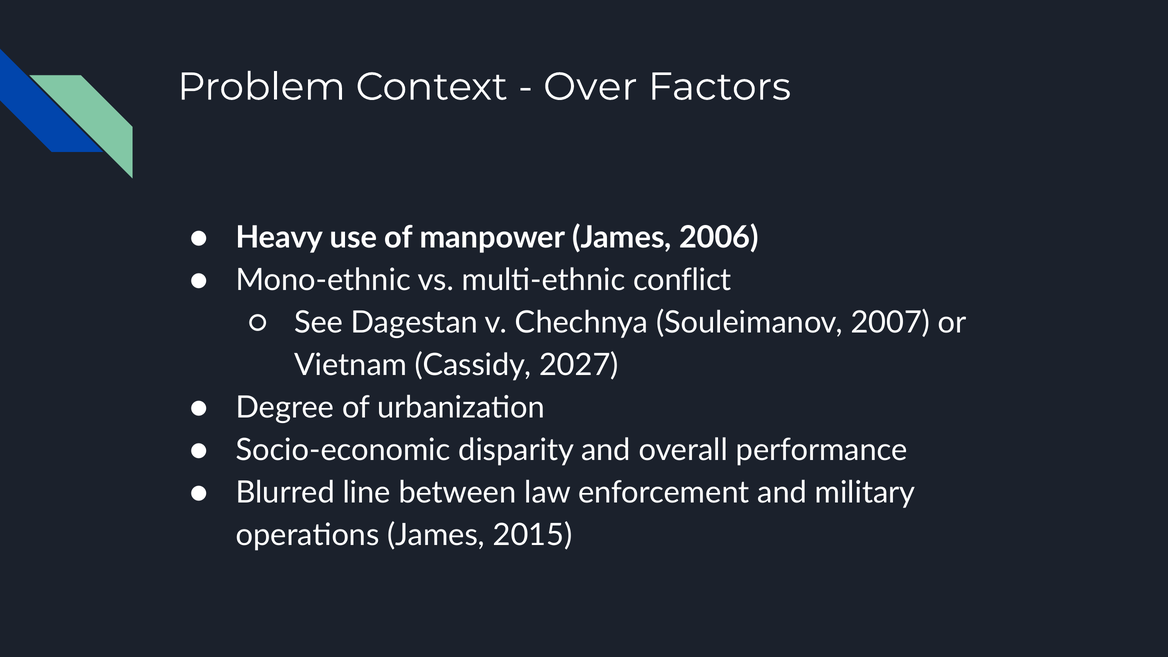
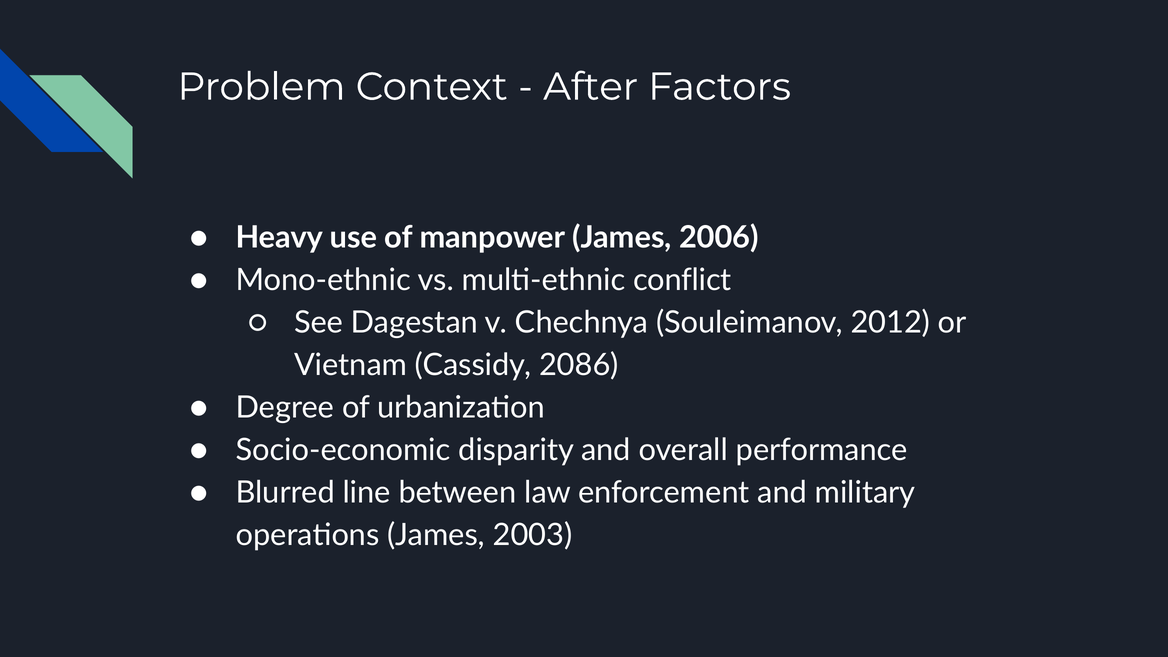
Over: Over -> After
2007: 2007 -> 2012
2027: 2027 -> 2086
2015: 2015 -> 2003
